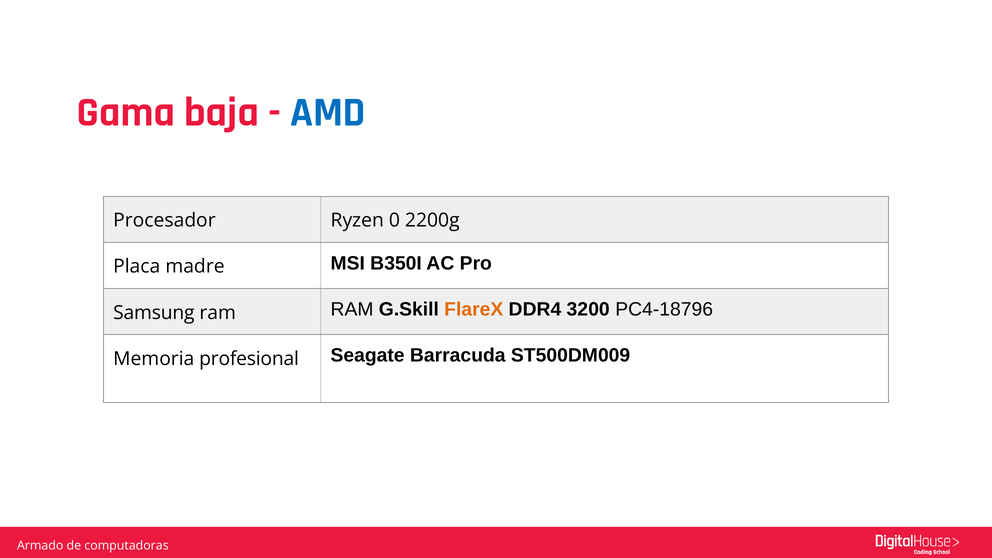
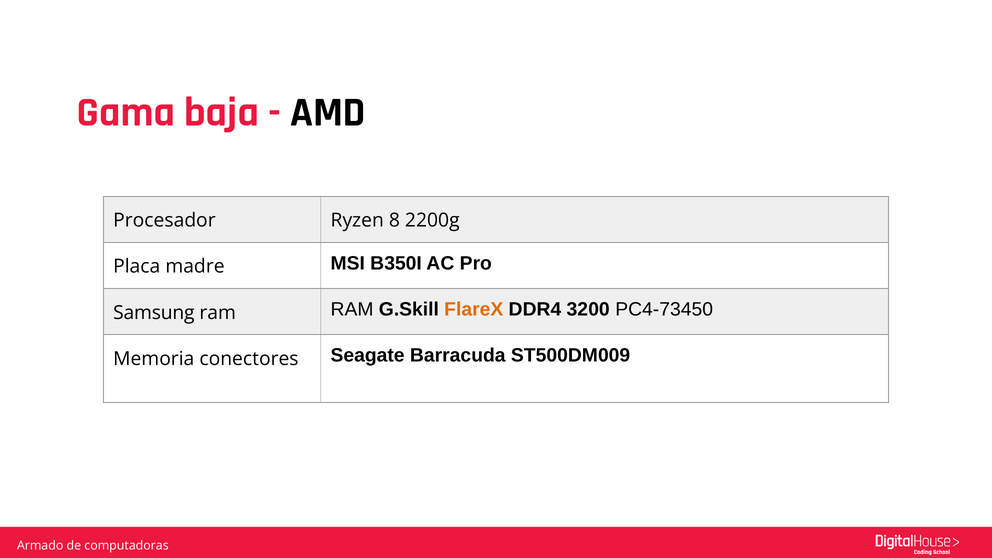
AMD colour: blue -> black
0: 0 -> 8
PC4-18796: PC4-18796 -> PC4-73450
profesional: profesional -> conectores
